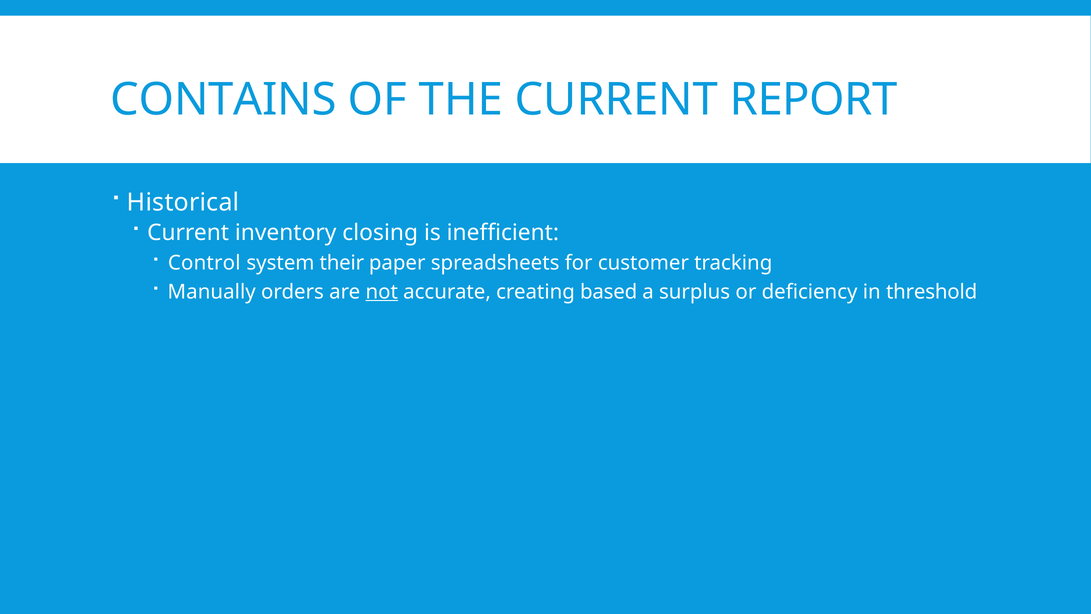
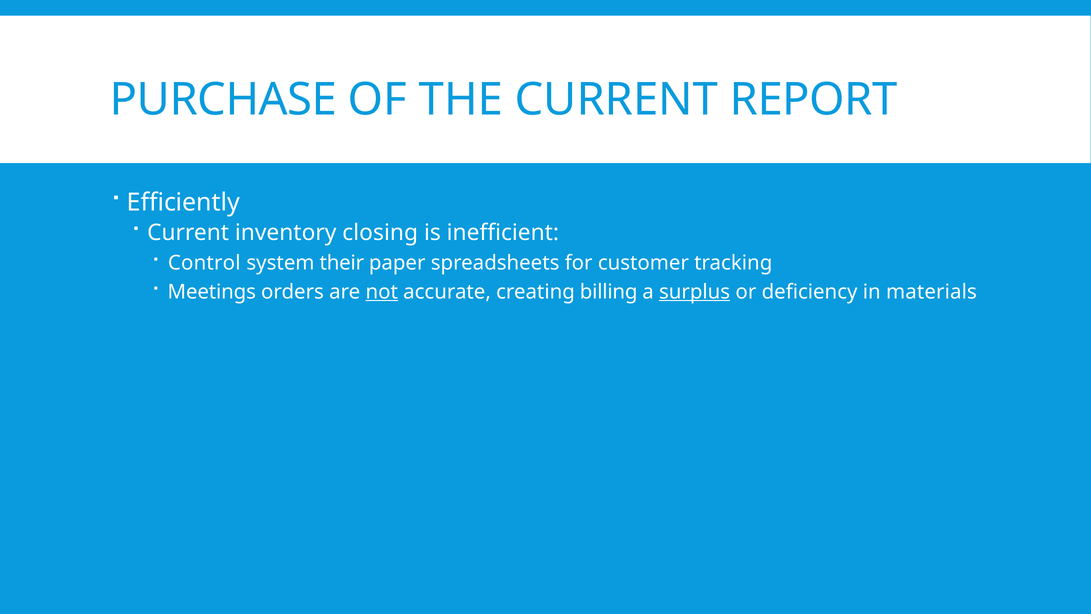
CONTAINS: CONTAINS -> PURCHASE
Historical: Historical -> Efficiently
Manually: Manually -> Meetings
based: based -> billing
surplus underline: none -> present
threshold: threshold -> materials
